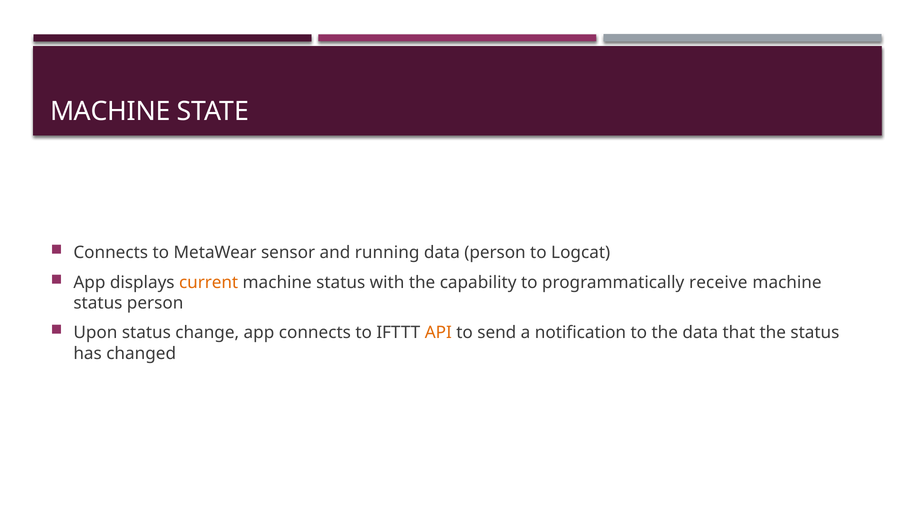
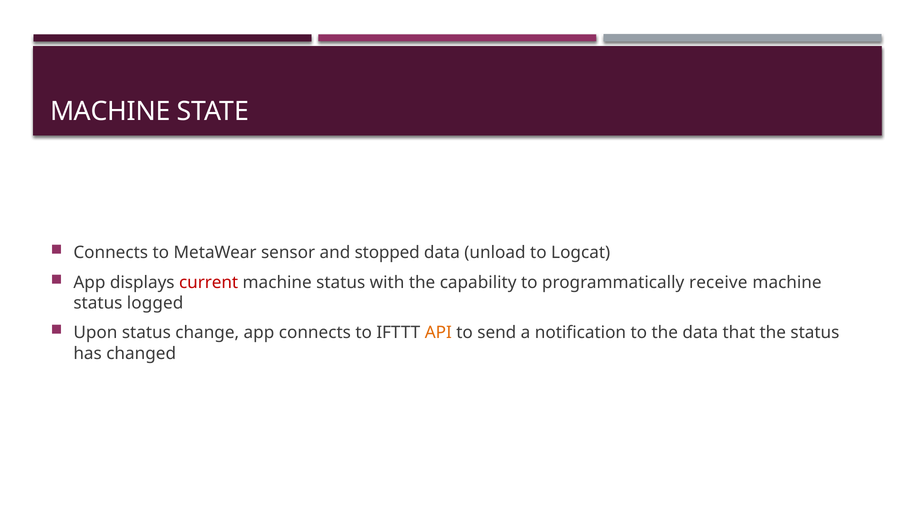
running: running -> stopped
data person: person -> unload
current colour: orange -> red
status person: person -> logged
